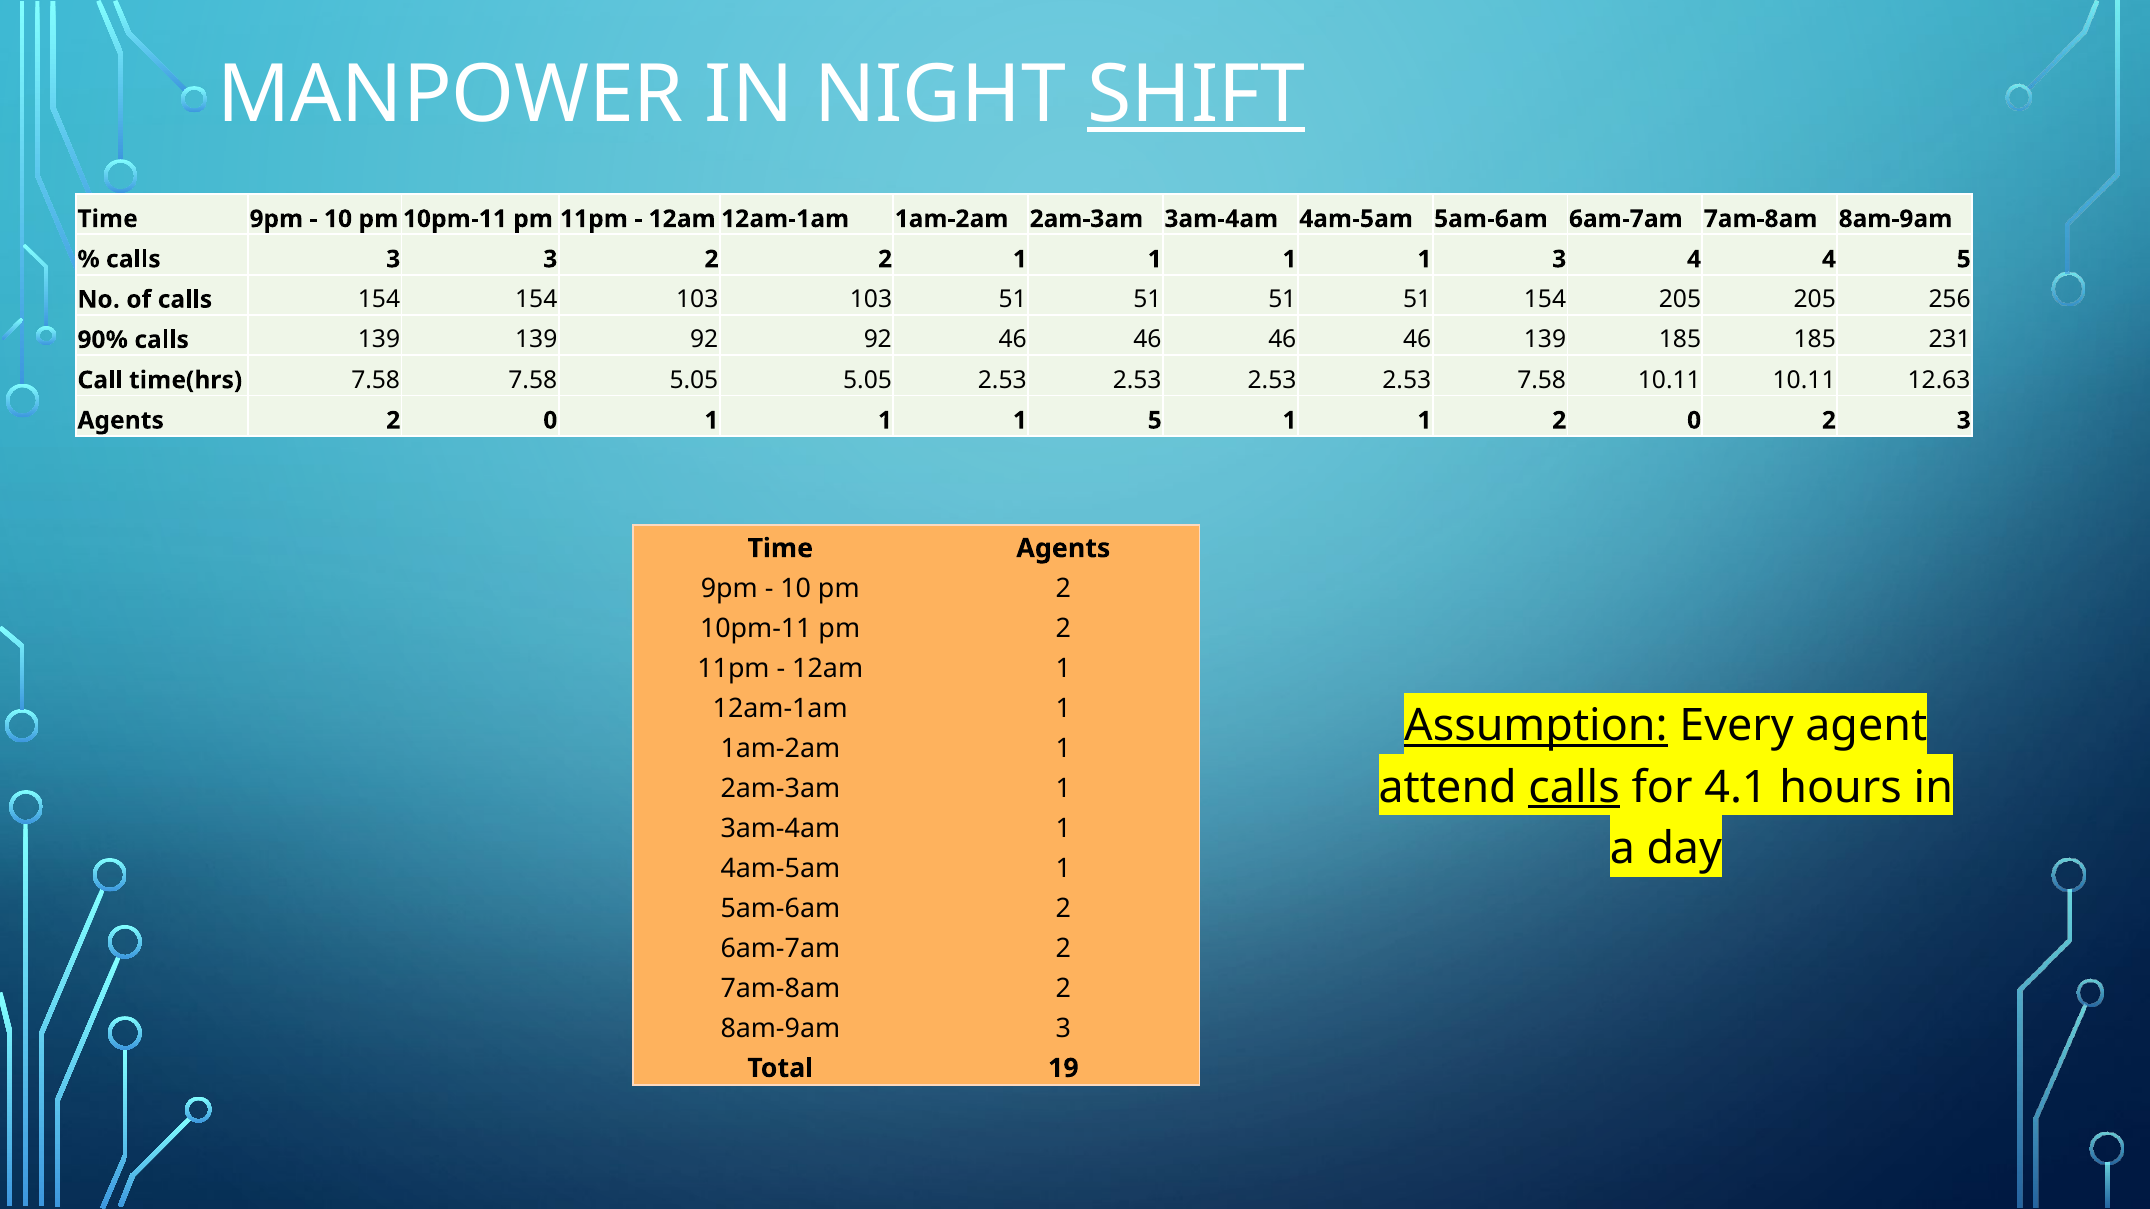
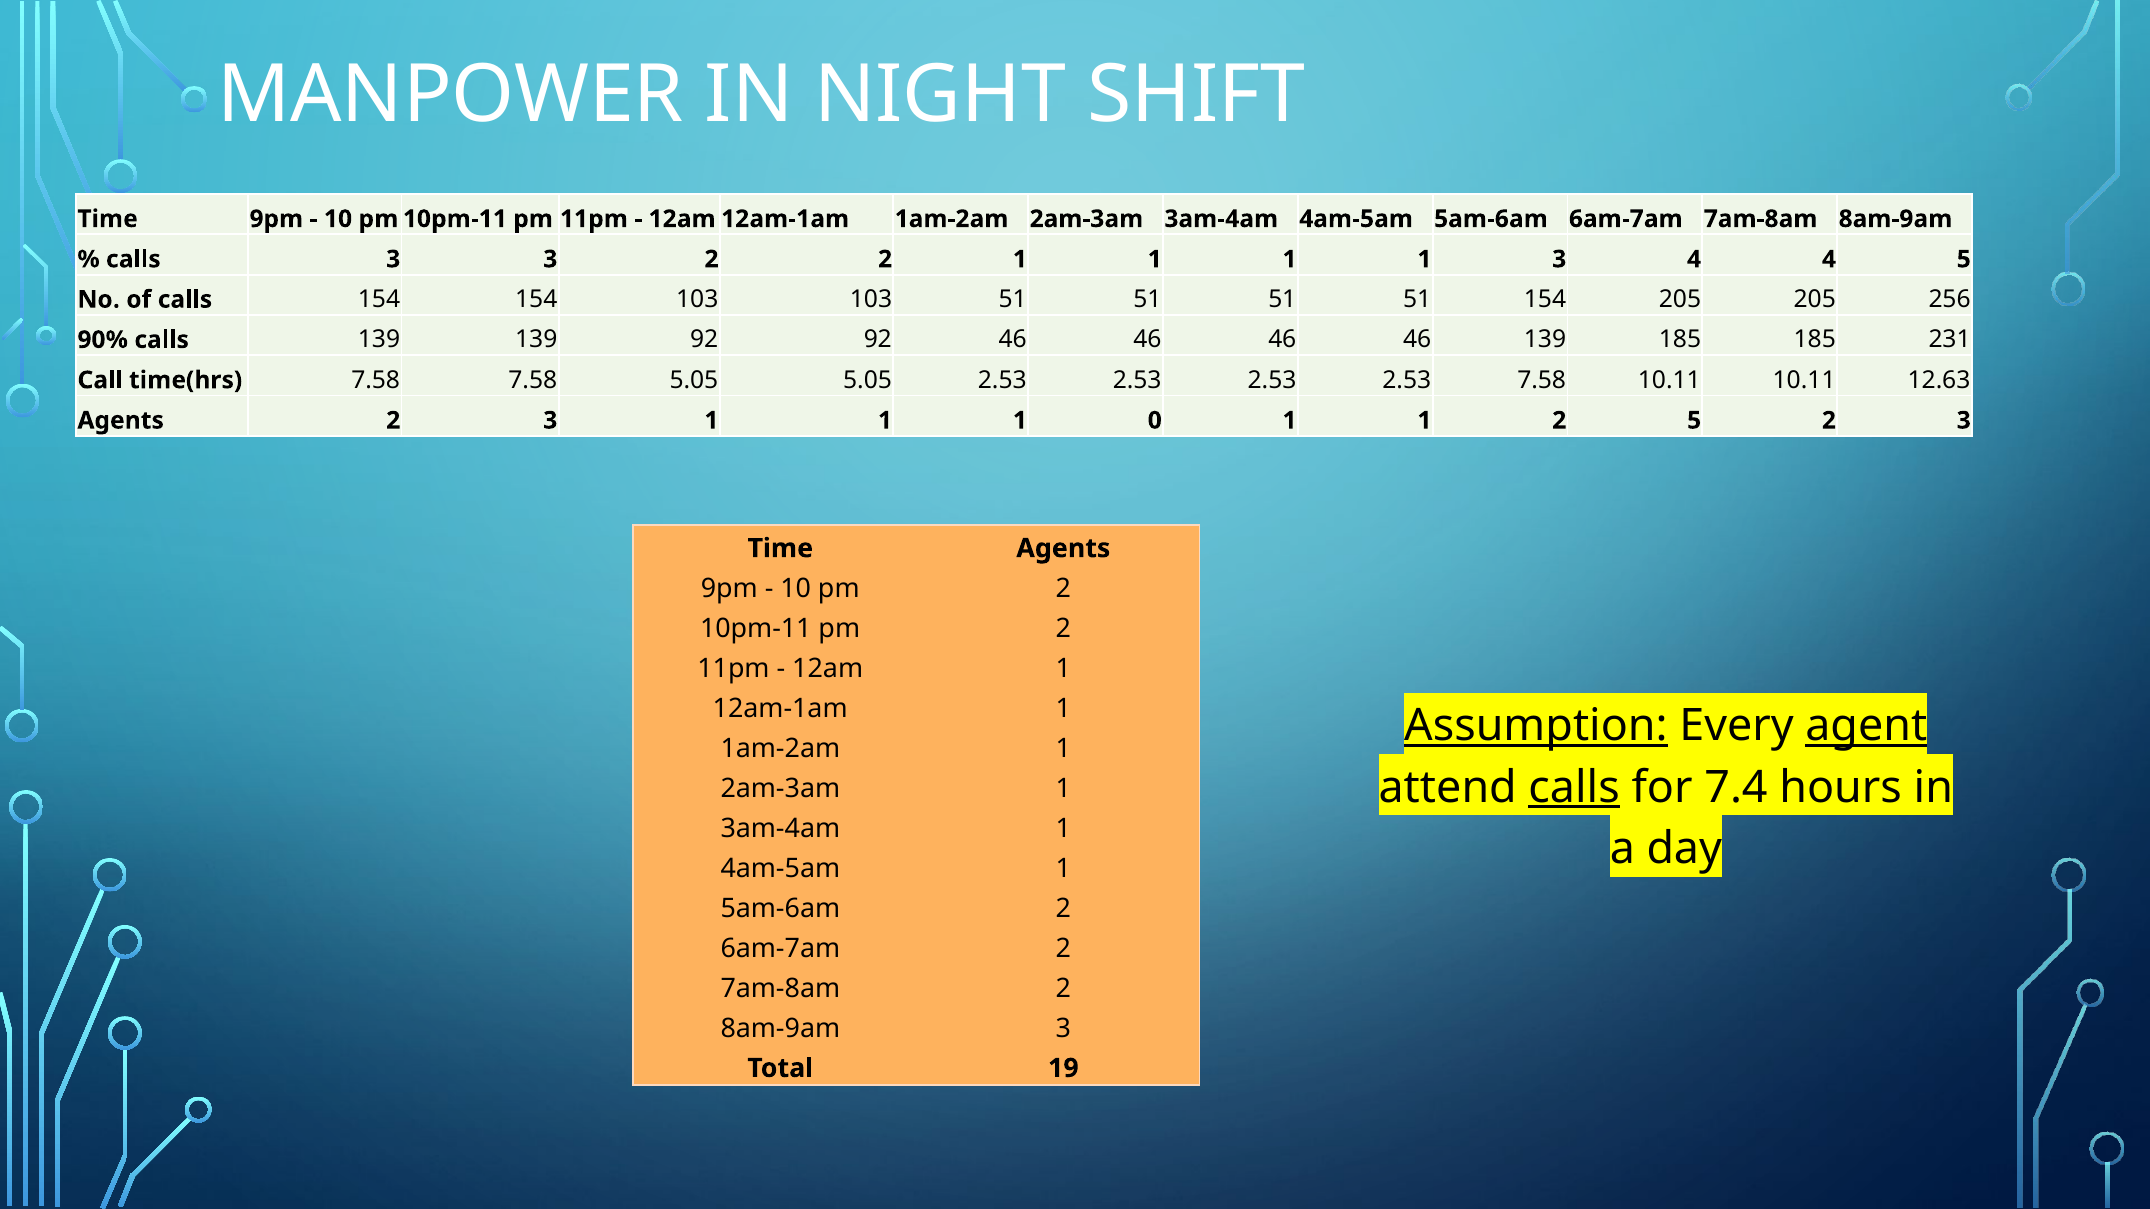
SHIFT underline: present -> none
Agents 2 0: 0 -> 3
1 5: 5 -> 0
1 2 0: 0 -> 5
agent underline: none -> present
4.1: 4.1 -> 7.4
